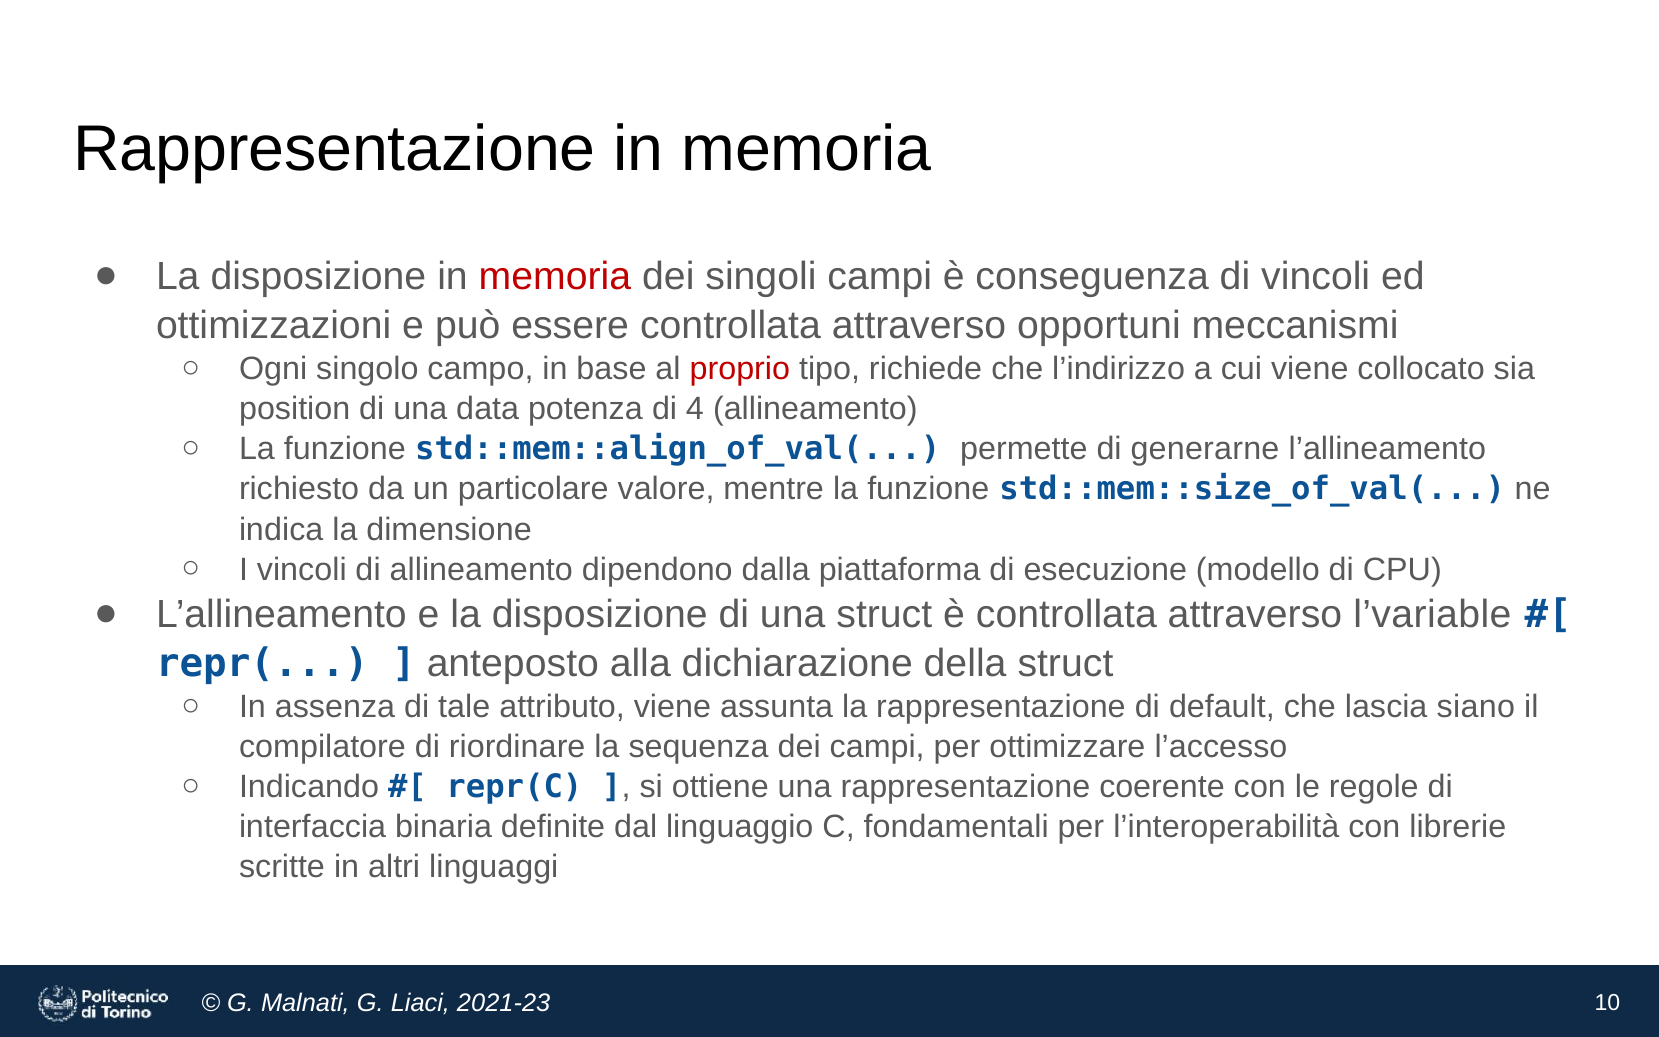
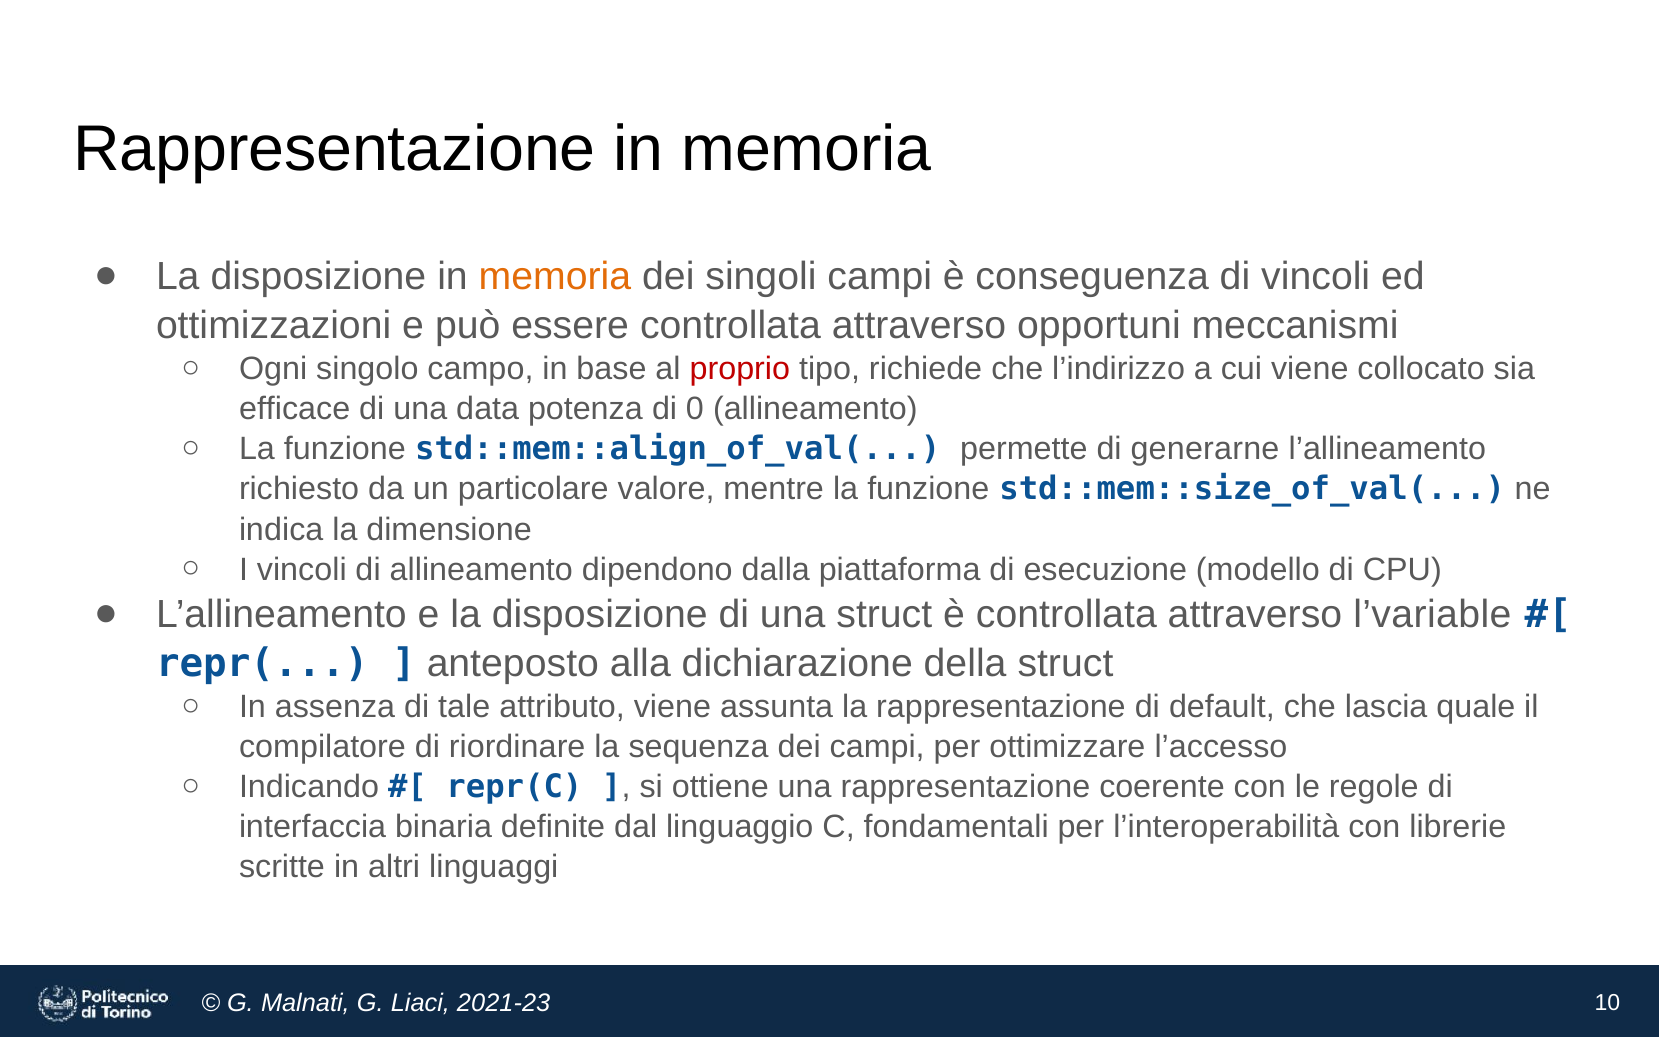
memoria at (555, 277) colour: red -> orange
position: position -> efficace
4: 4 -> 0
siano: siano -> quale
